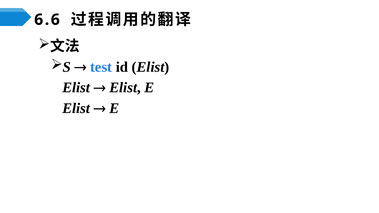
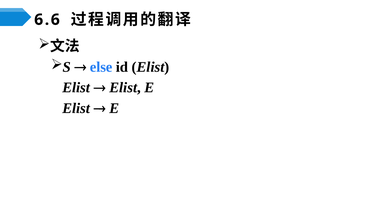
test: test -> else
